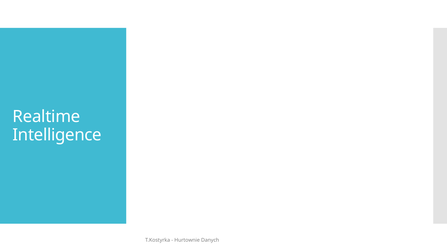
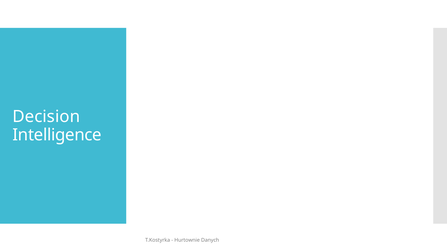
Realtime: Realtime -> Decision
